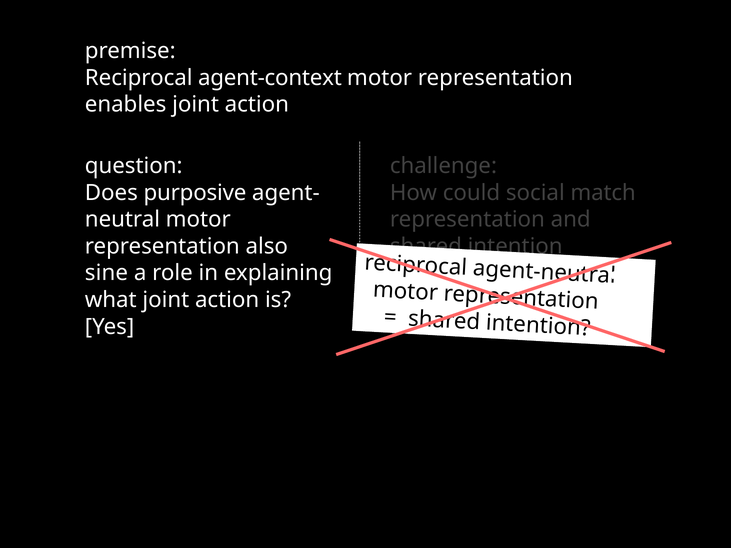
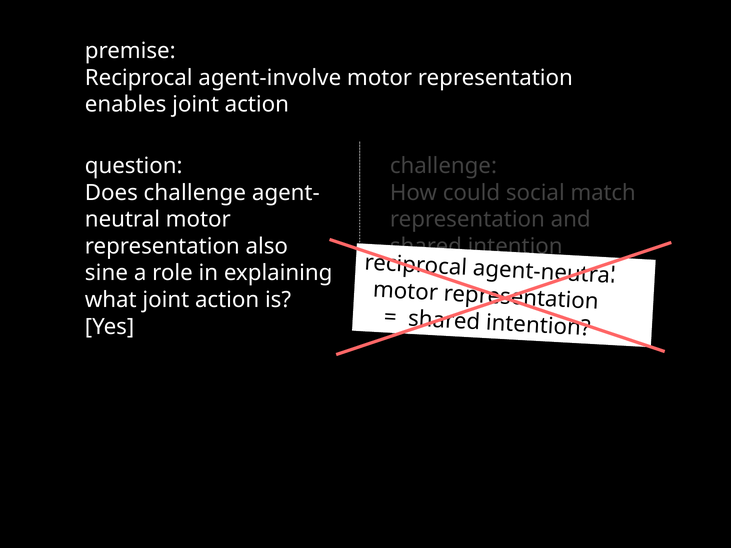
agent-context: agent-context -> agent-involve
Does purposive: purposive -> challenge
